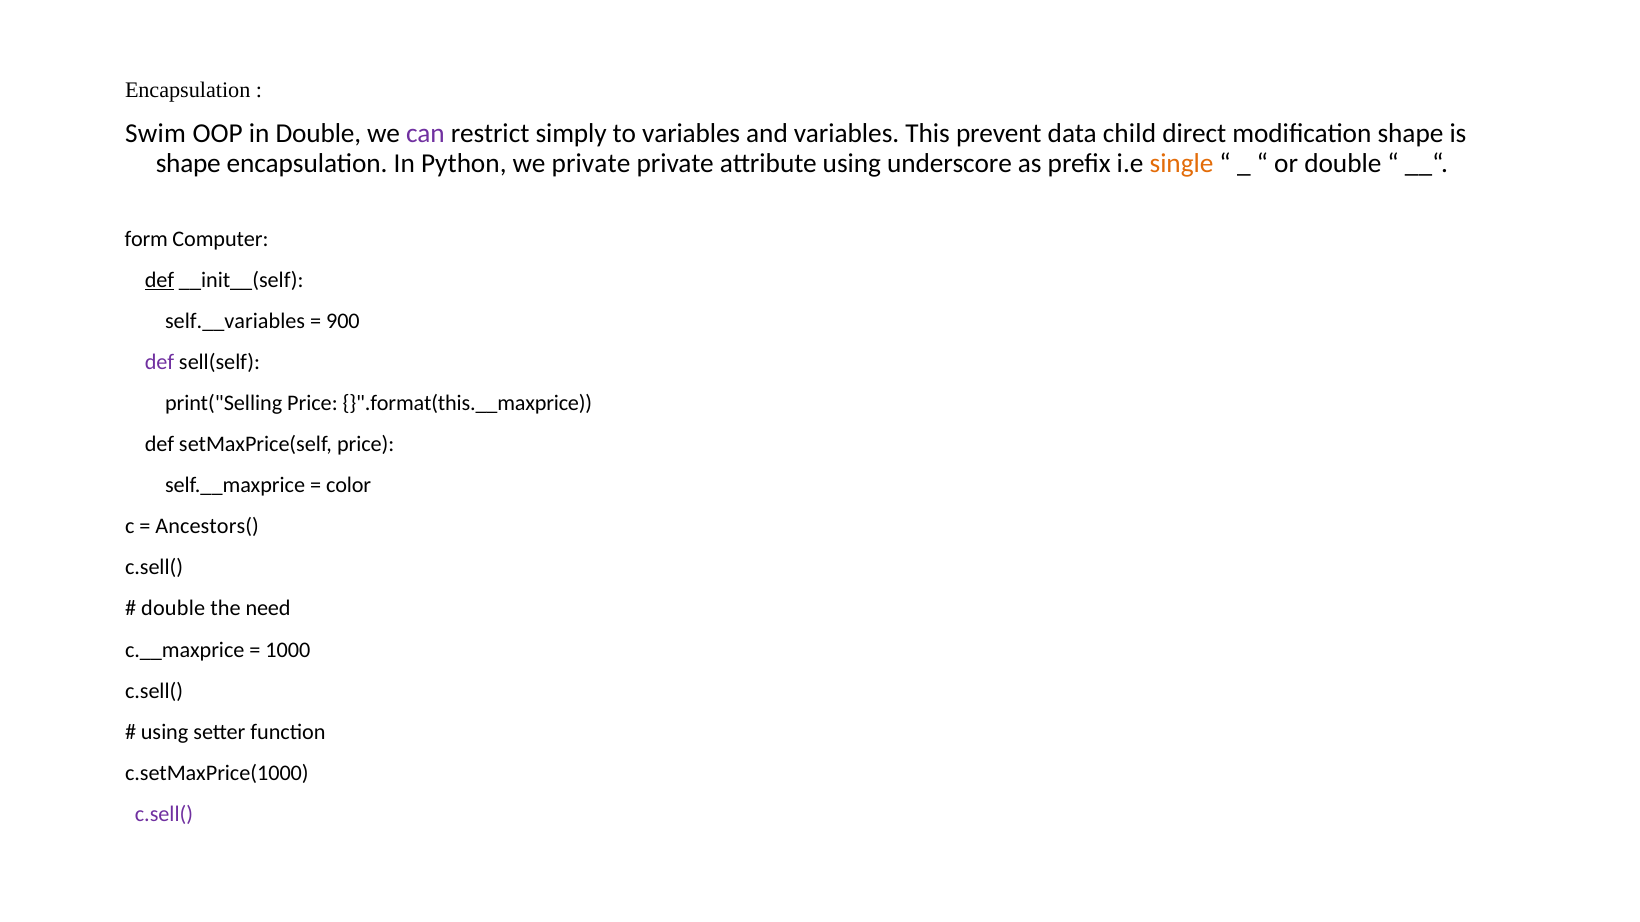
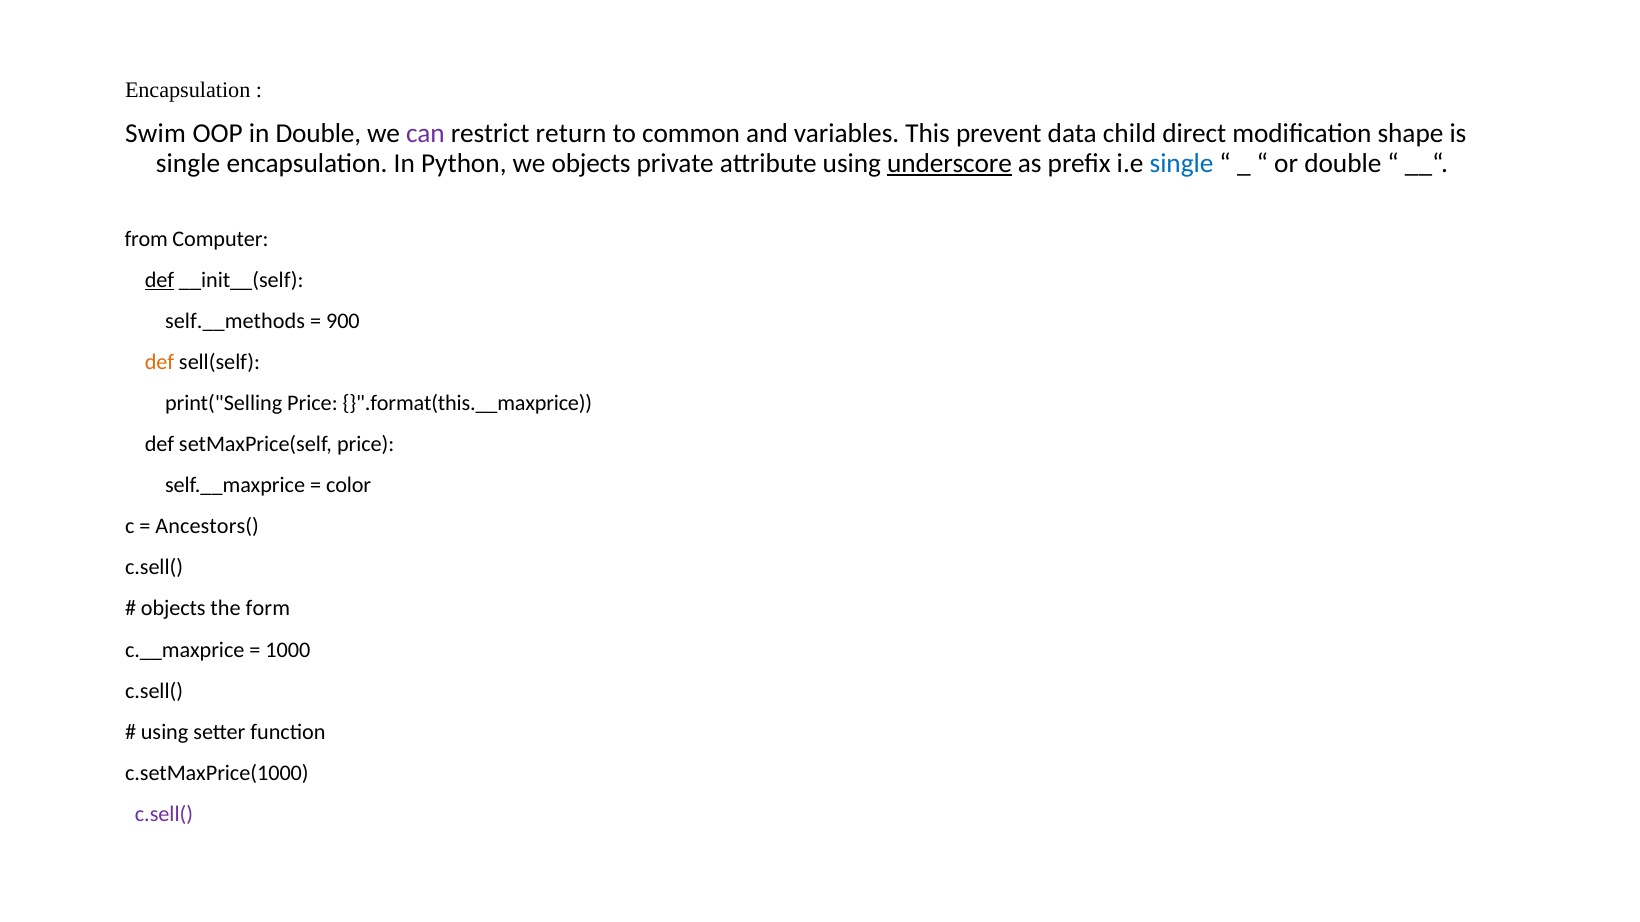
simply: simply -> return
to variables: variables -> common
shape at (188, 163): shape -> single
we private: private -> objects
underscore underline: none -> present
single at (1181, 163) colour: orange -> blue
form: form -> from
self.__variables: self.__variables -> self.__methods
def at (160, 362) colour: purple -> orange
double at (173, 609): double -> objects
need: need -> form
